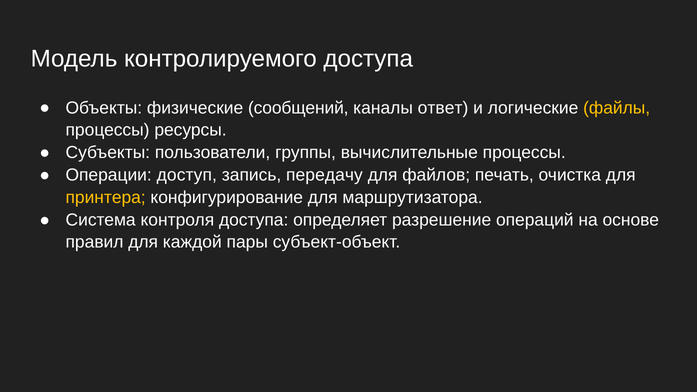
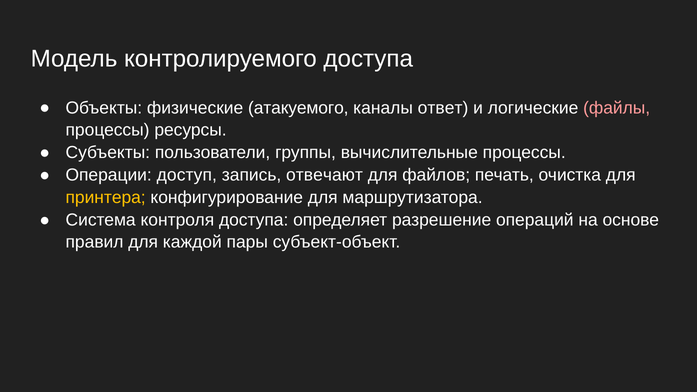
сообщений: сообщений -> атакуемого
файлы colour: yellow -> pink
передачу: передачу -> отвечают
